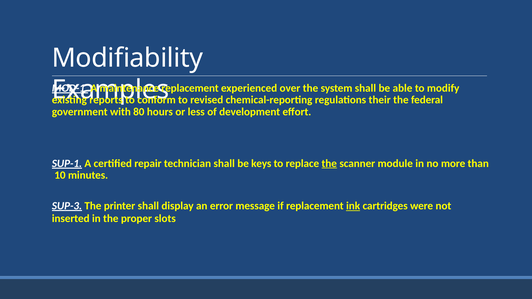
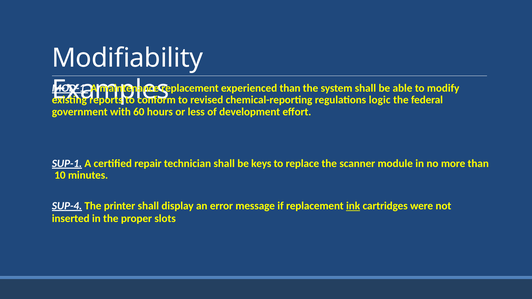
experienced over: over -> than
their: their -> logic
80: 80 -> 60
the at (329, 163) underline: present -> none
SUP-3: SUP-3 -> SUP-4
